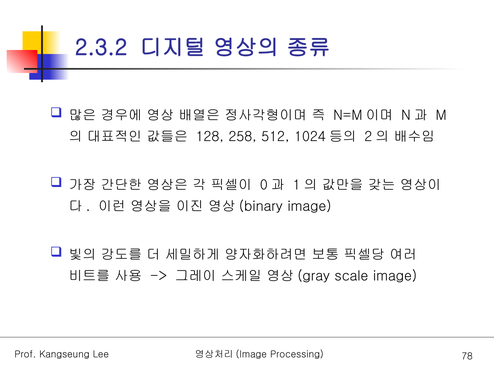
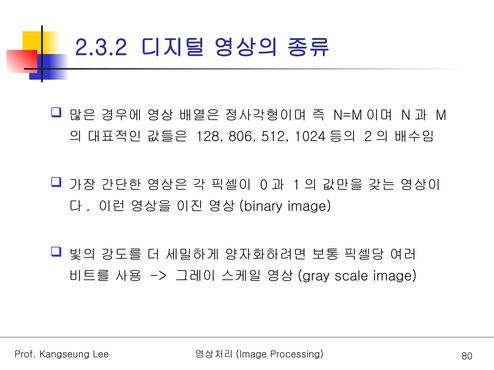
258: 258 -> 806
78: 78 -> 80
